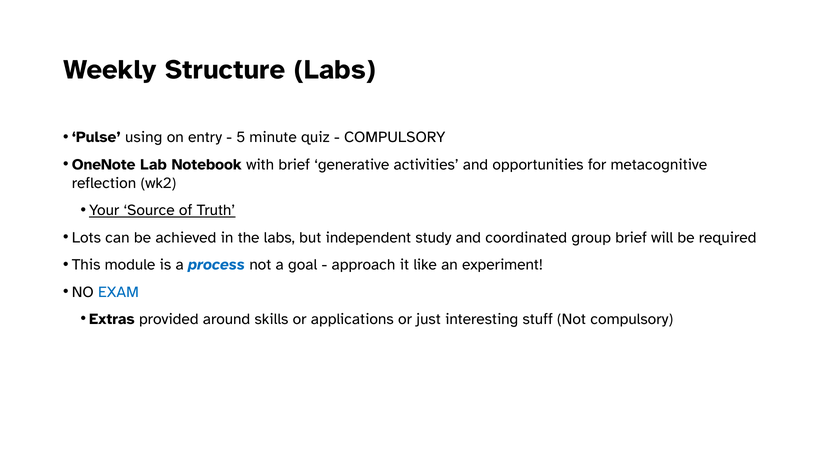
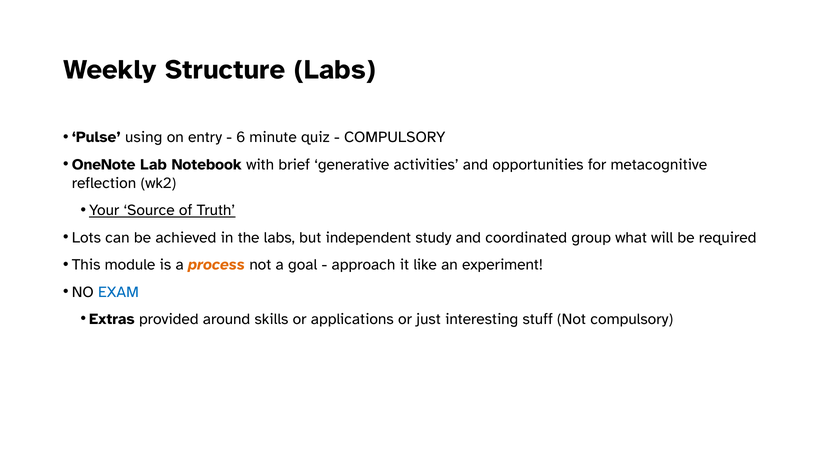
5: 5 -> 6
group brief: brief -> what
process colour: blue -> orange
